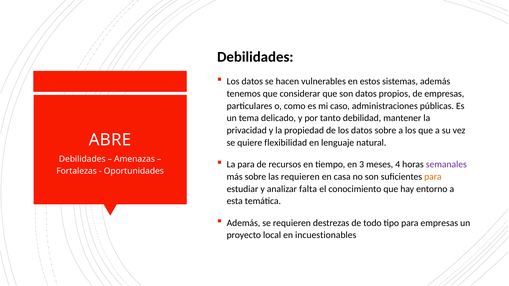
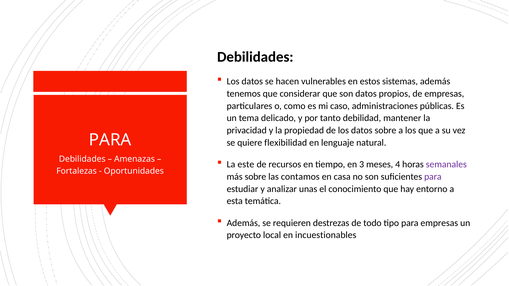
ABRE at (110, 140): ABRE -> PARA
La para: para -> este
las requieren: requieren -> contamos
para at (433, 177) colour: orange -> purple
falta: falta -> unas
